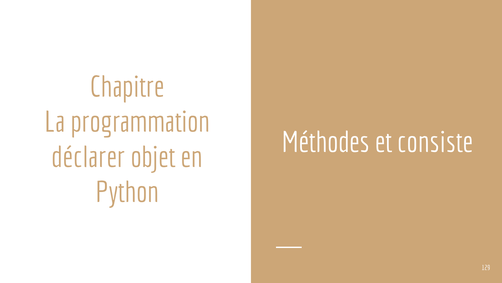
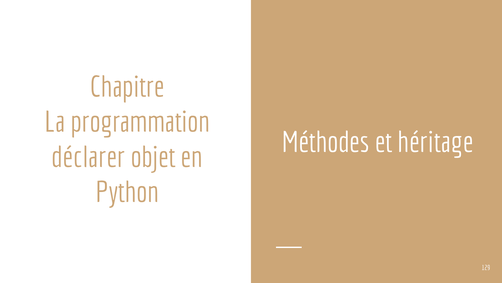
consiste: consiste -> héritage
